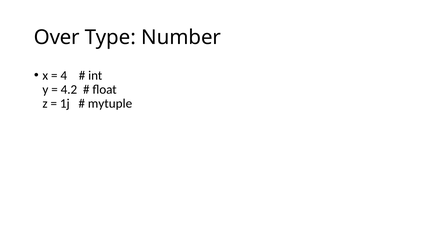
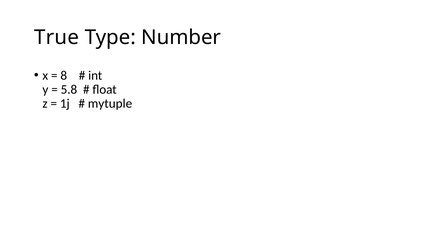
Over: Over -> True
4: 4 -> 8
4.2: 4.2 -> 5.8
